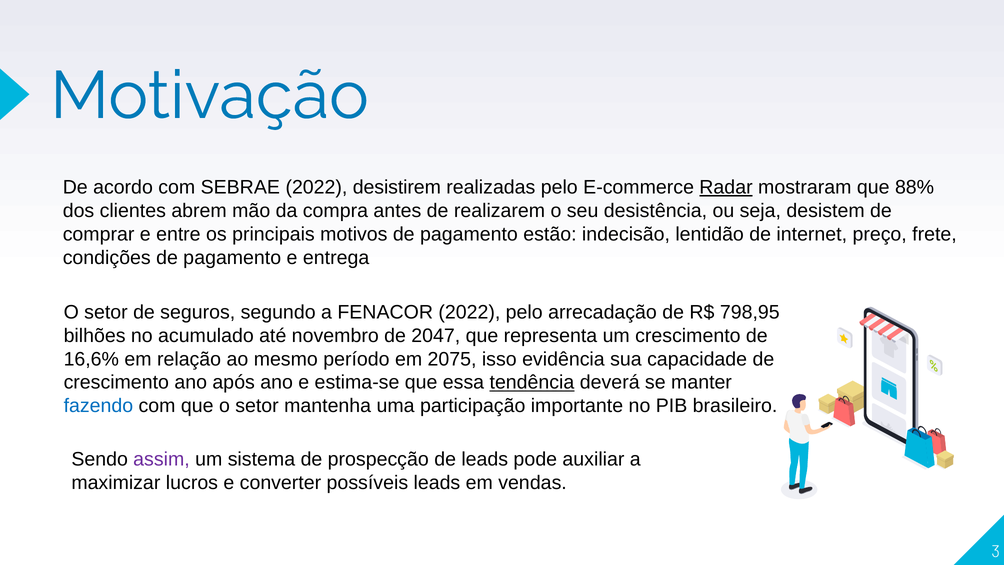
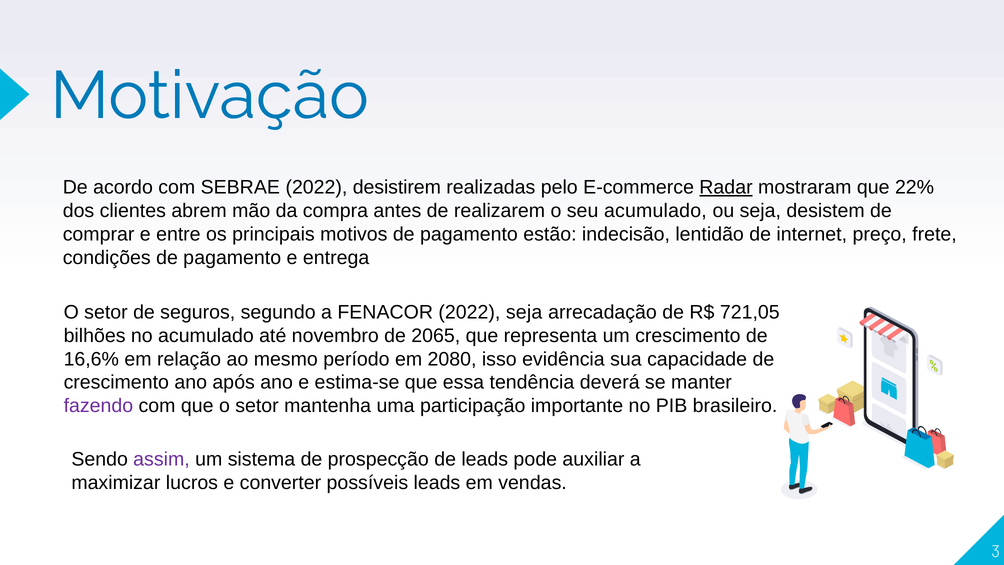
88%: 88% -> 22%
seu desistência: desistência -> acumulado
2022 pelo: pelo -> seja
798,95: 798,95 -> 721,05
2047: 2047 -> 2065
2075: 2075 -> 2080
tendência underline: present -> none
fazendo colour: blue -> purple
